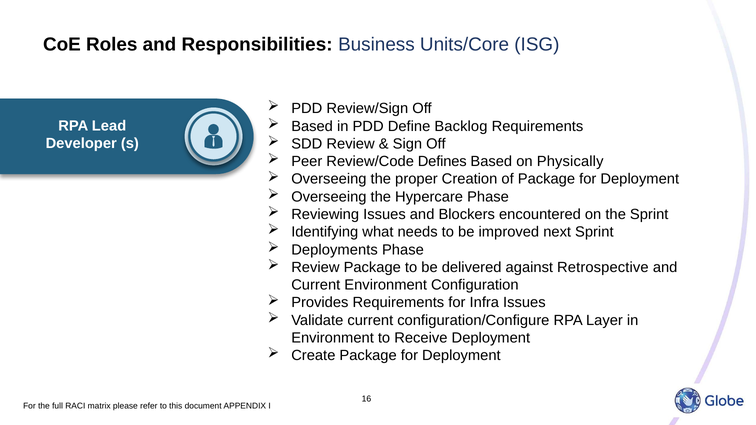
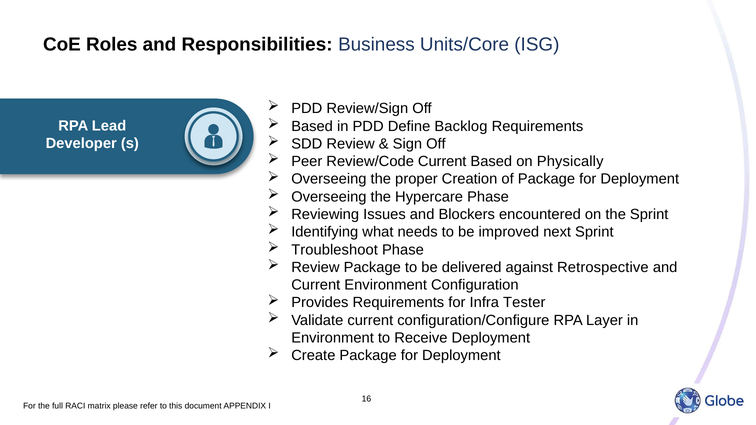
Review/Code Defines: Defines -> Current
Deployments: Deployments -> Troubleshoot
Infra Issues: Issues -> Tester
